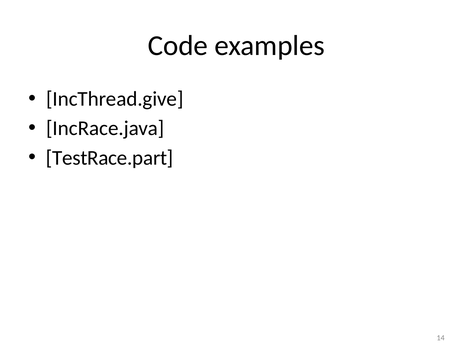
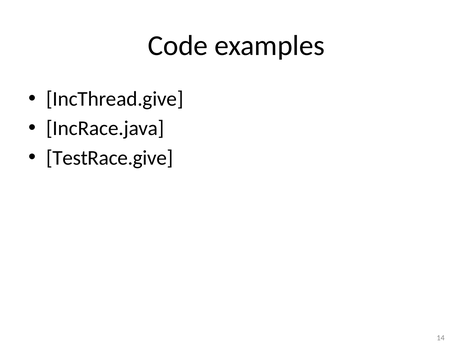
TestRace.part: TestRace.part -> TestRace.give
